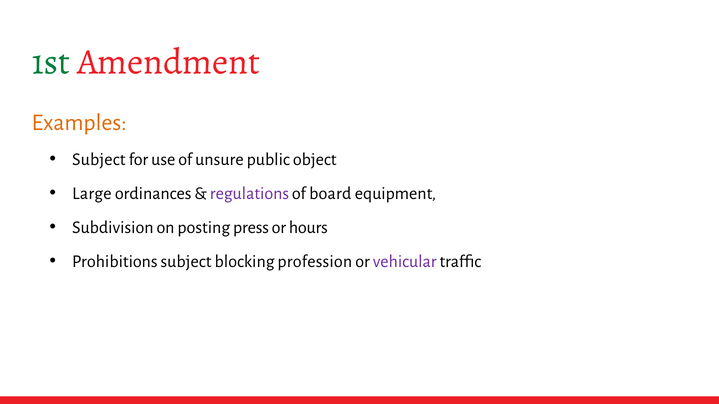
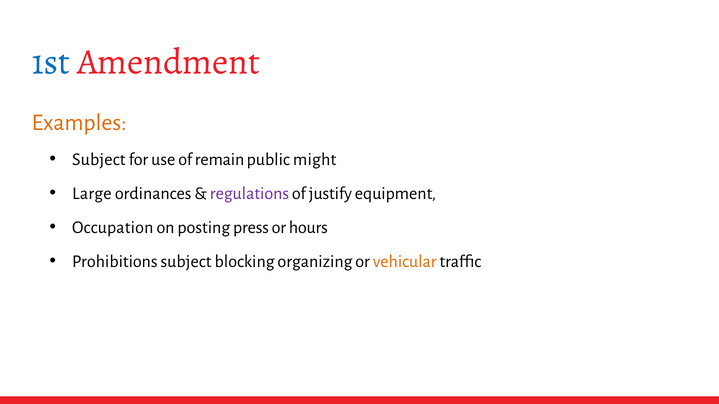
1st colour: green -> blue
unsure: unsure -> remain
object: object -> might
board: board -> justify
Subdivision: Subdivision -> Occupation
profession: profession -> organizing
vehicular colour: purple -> orange
